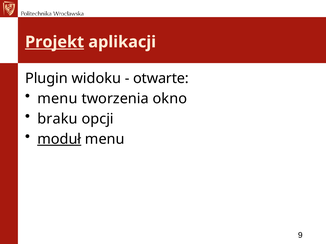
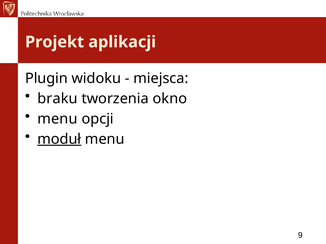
Projekt underline: present -> none
otwarte: otwarte -> miejsca
menu at (57, 99): menu -> braku
braku at (57, 119): braku -> menu
